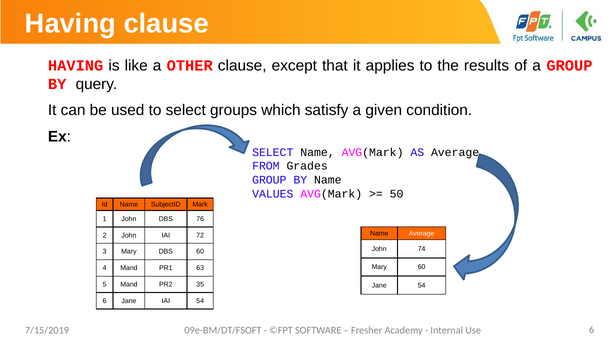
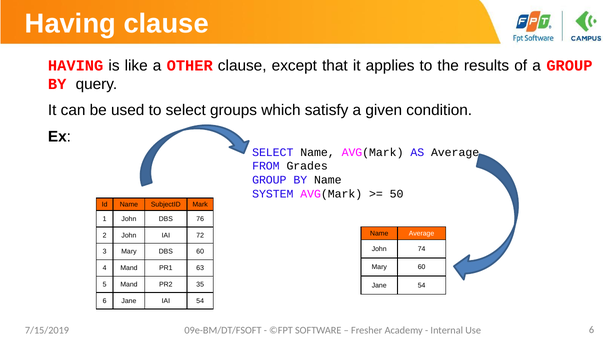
VALUES: VALUES -> SYSTEM
